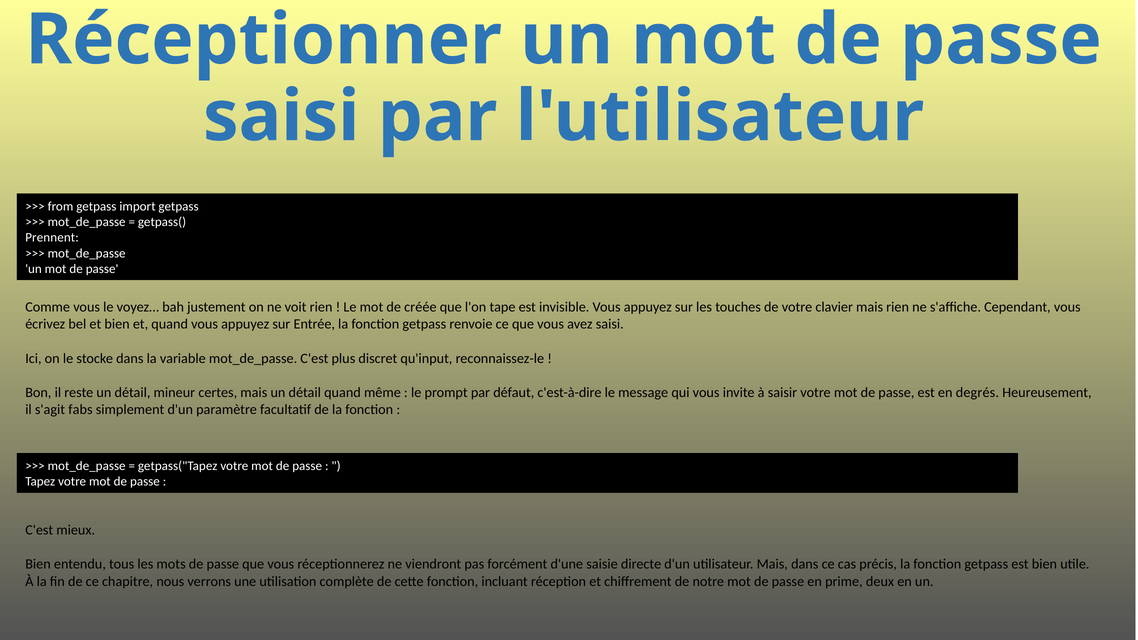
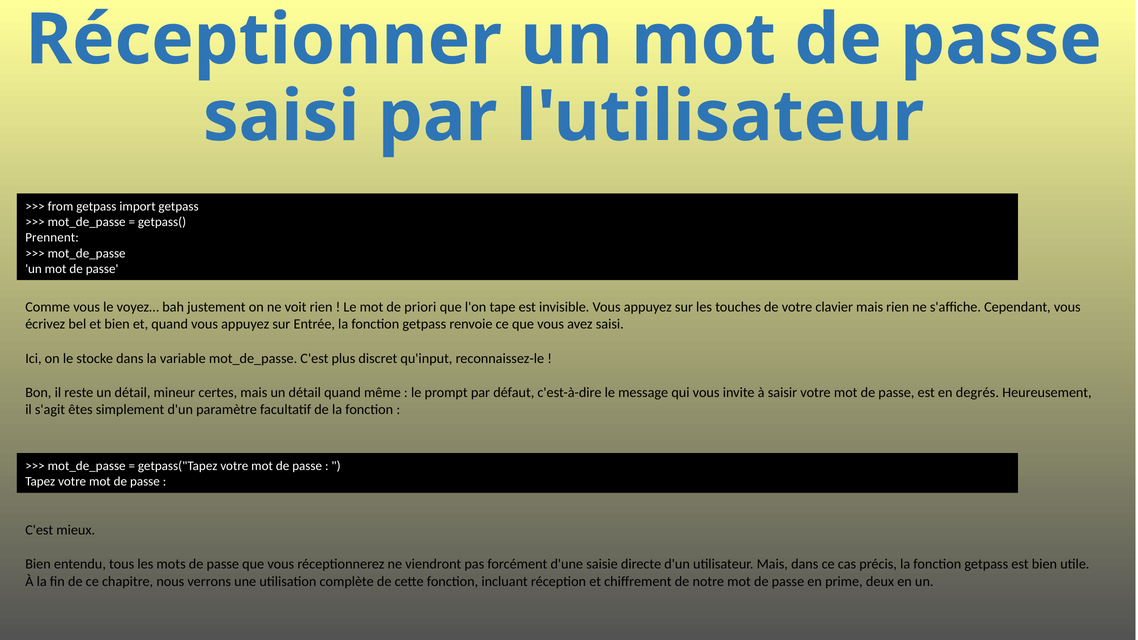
créée: créée -> priori
fabs: fabs -> êtes
